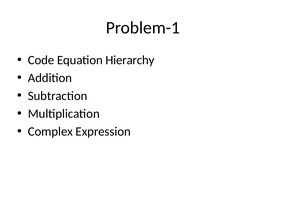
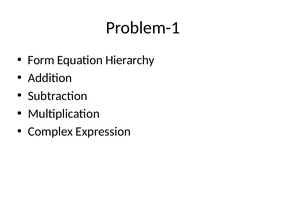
Code: Code -> Form
